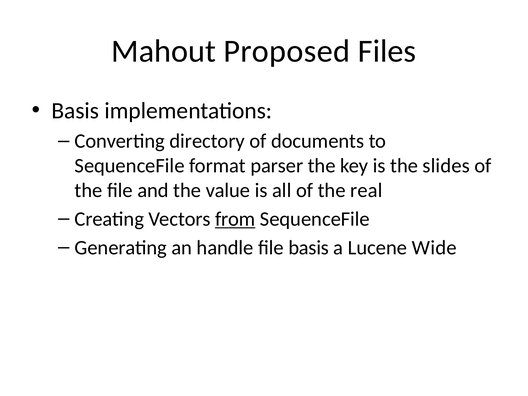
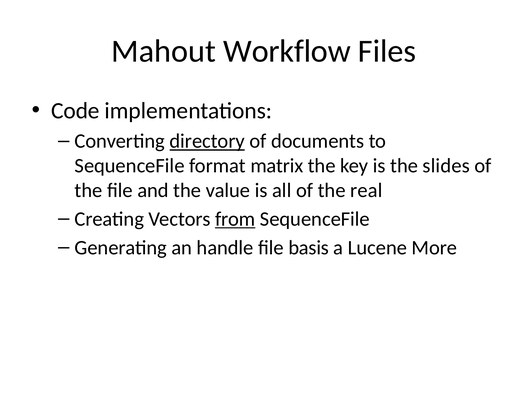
Proposed: Proposed -> Workflow
Basis at (75, 111): Basis -> Code
directory underline: none -> present
parser: parser -> matrix
Wide: Wide -> More
